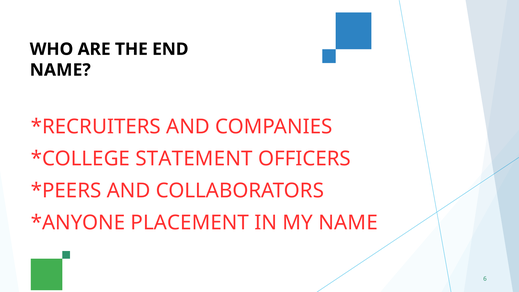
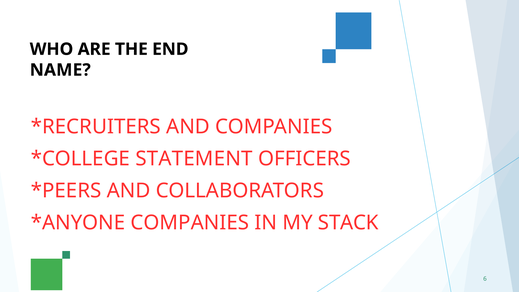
PLACEMENT at (190, 223): PLACEMENT -> COMPANIES
MY NAME: NAME -> STACK
